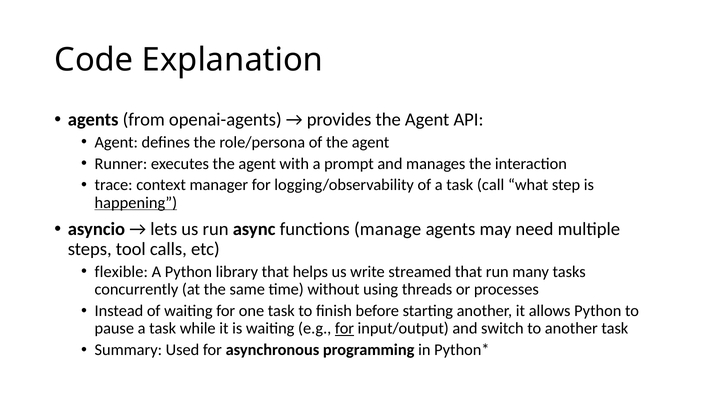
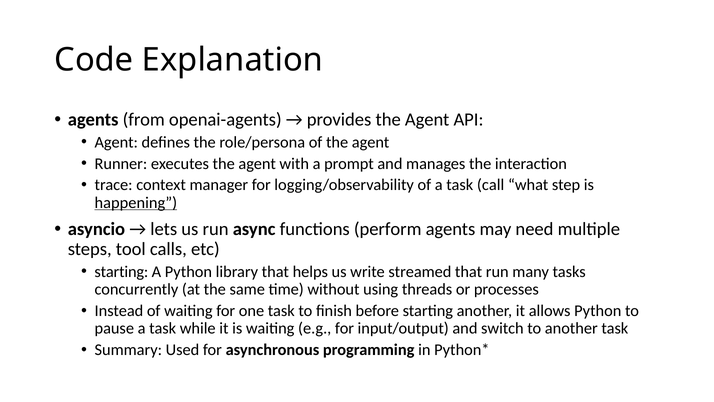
manage: manage -> perform
flexible at (121, 271): flexible -> starting
for at (345, 328) underline: present -> none
